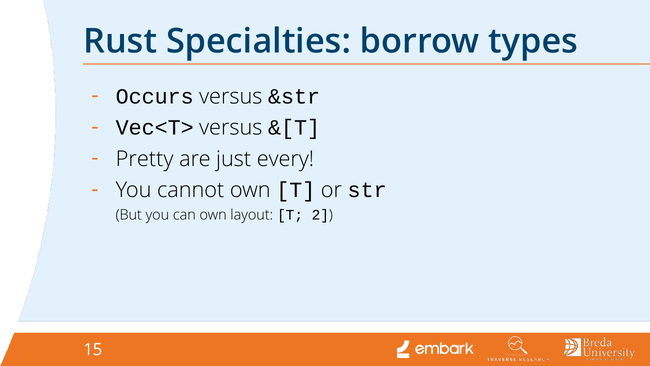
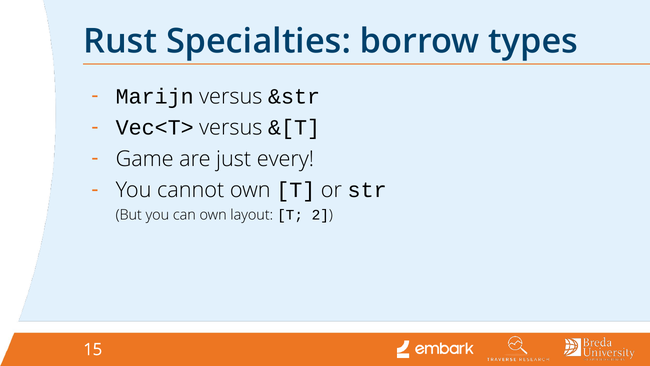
Occurs: Occurs -> Marijn
Pretty: Pretty -> Game
